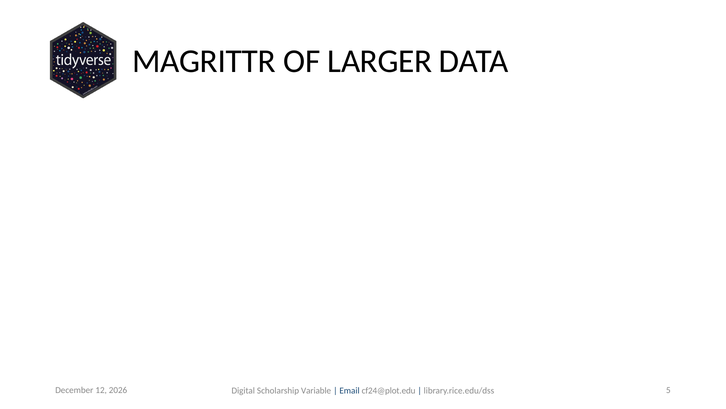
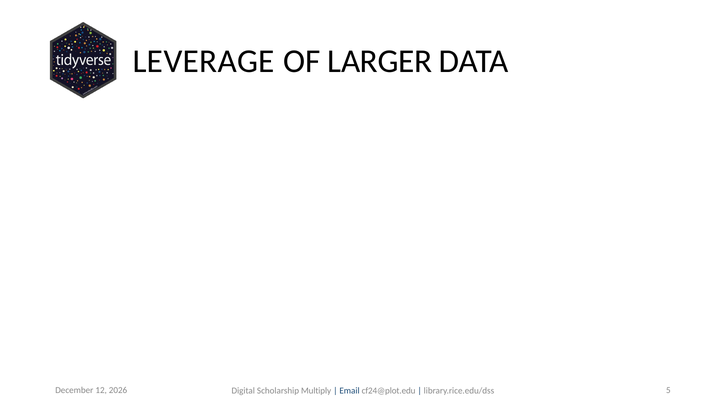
MAGRITTR: MAGRITTR -> LEVERAGE
Variable: Variable -> Multiply
